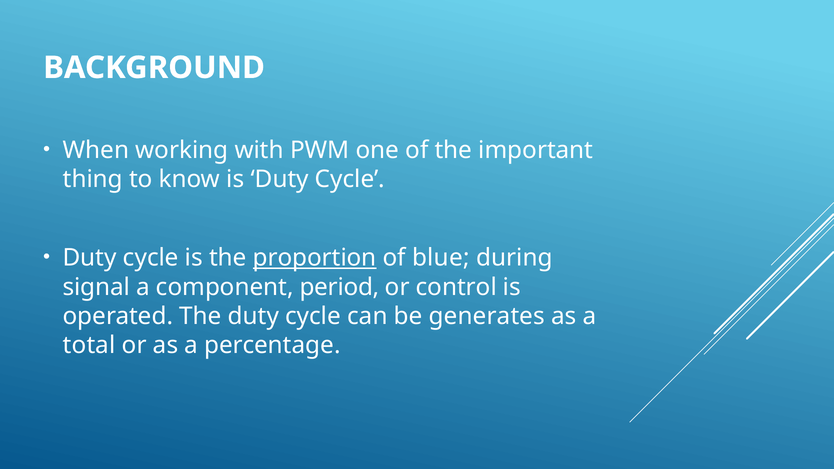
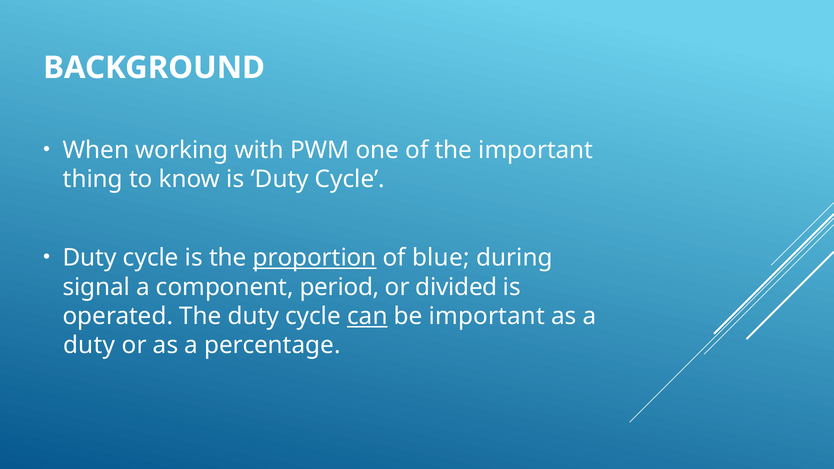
control: control -> divided
can underline: none -> present
be generates: generates -> important
total at (89, 346): total -> duty
